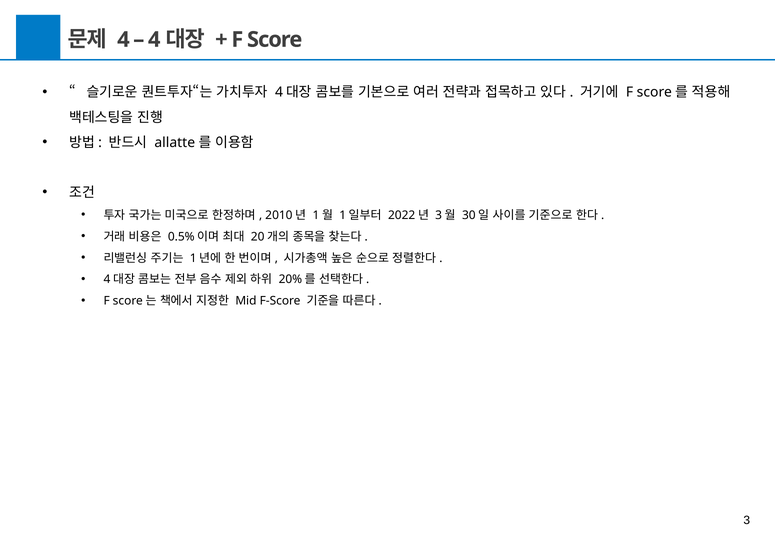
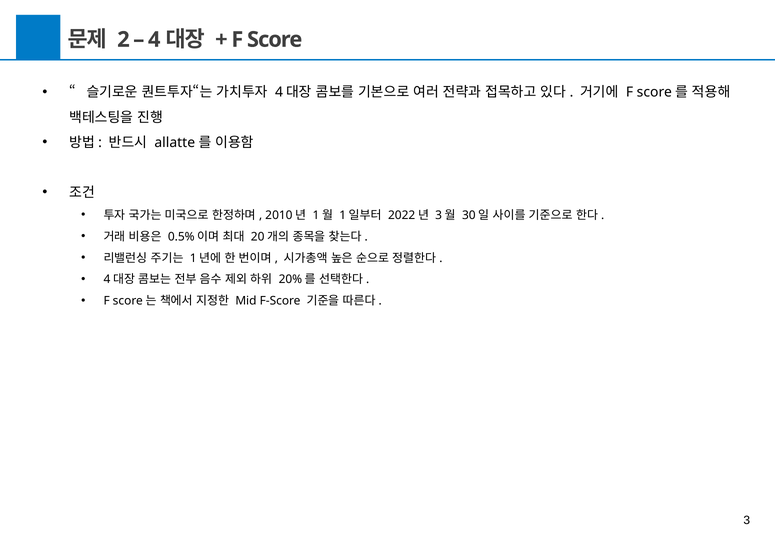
4 at (123, 40): 4 -> 2
